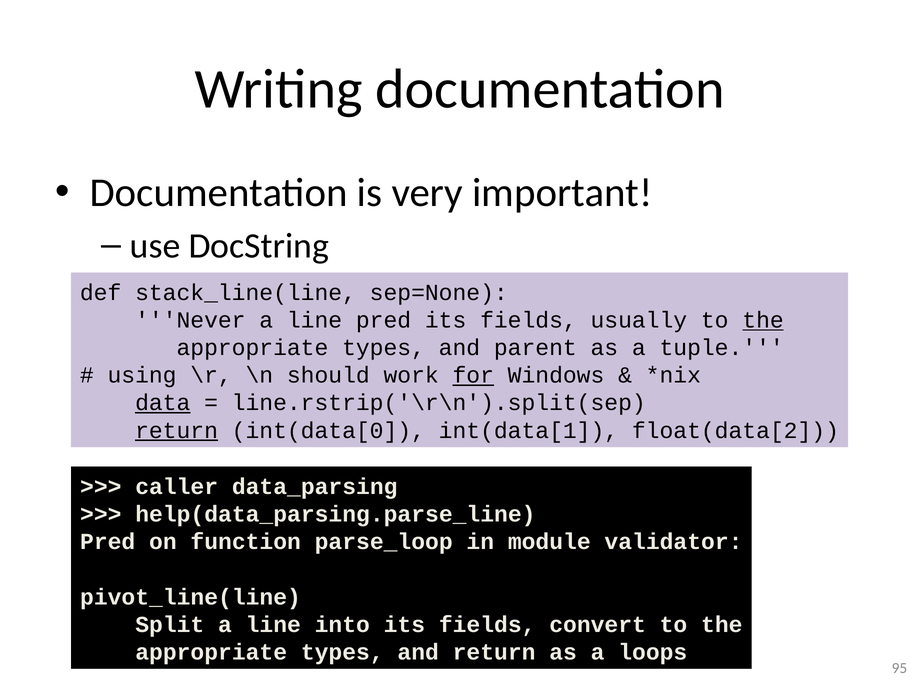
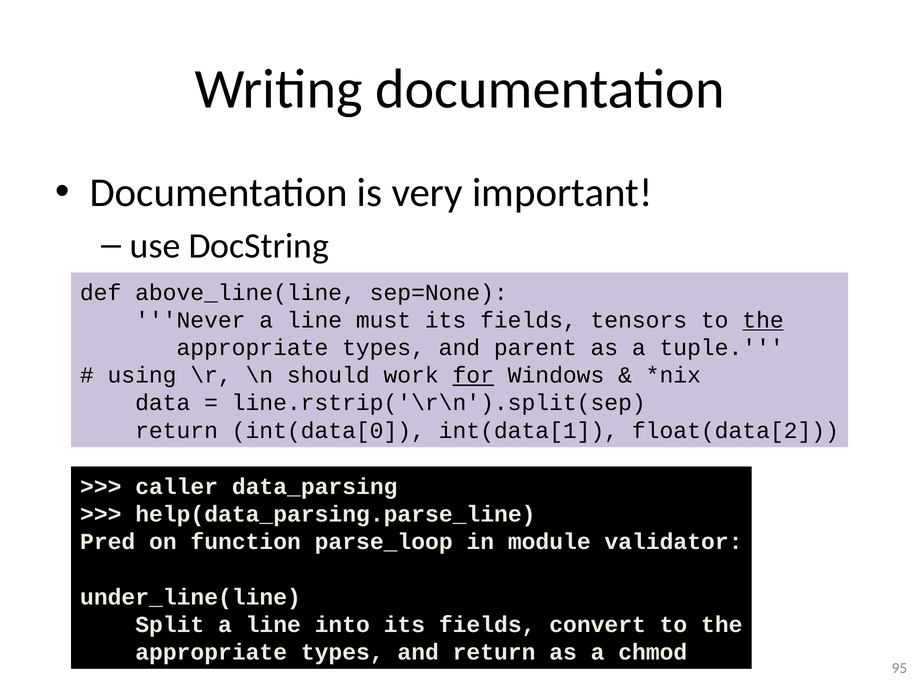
stack_line(line: stack_line(line -> above_line(line
line pred: pred -> must
usually: usually -> tensors
data underline: present -> none
return at (177, 430) underline: present -> none
pivot_line(line: pivot_line(line -> under_line(line
loops: loops -> chmod
